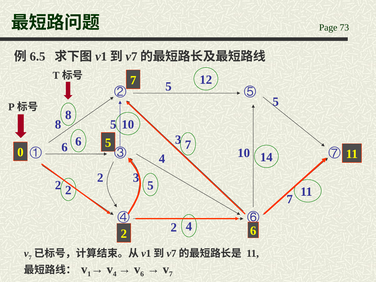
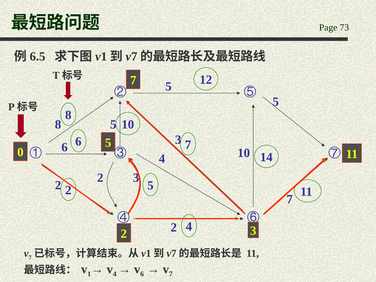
4 6: 6 -> 3
